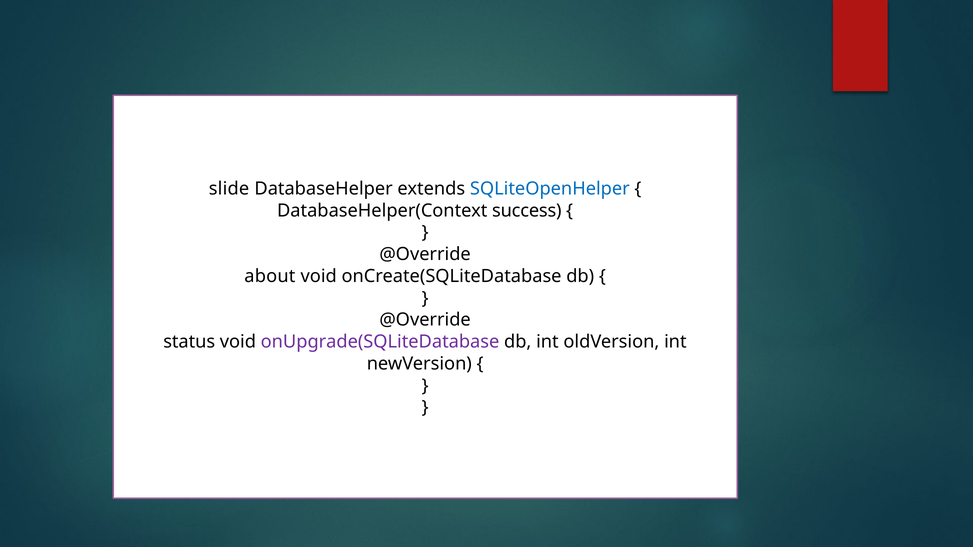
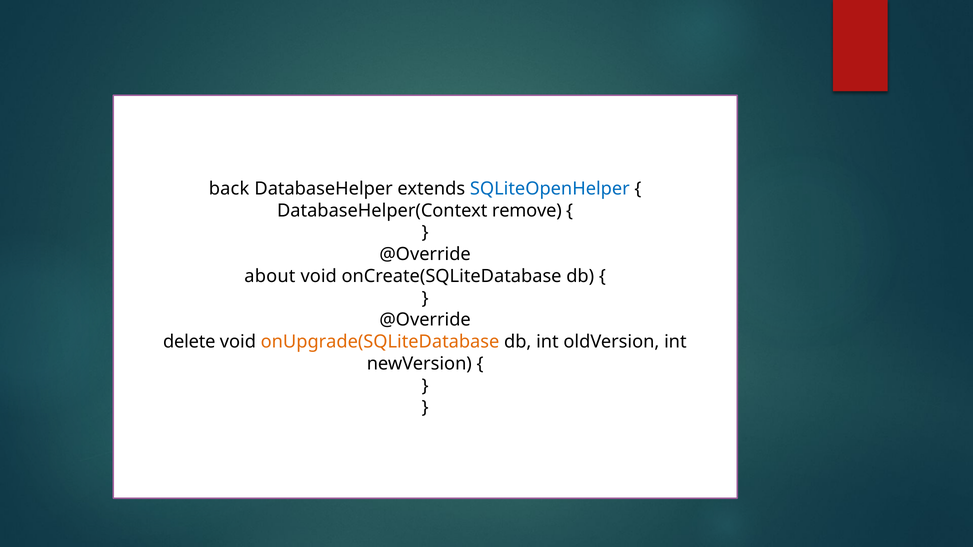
slide: slide -> back
success: success -> remove
status: status -> delete
onUpgrade(SQLiteDatabase colour: purple -> orange
